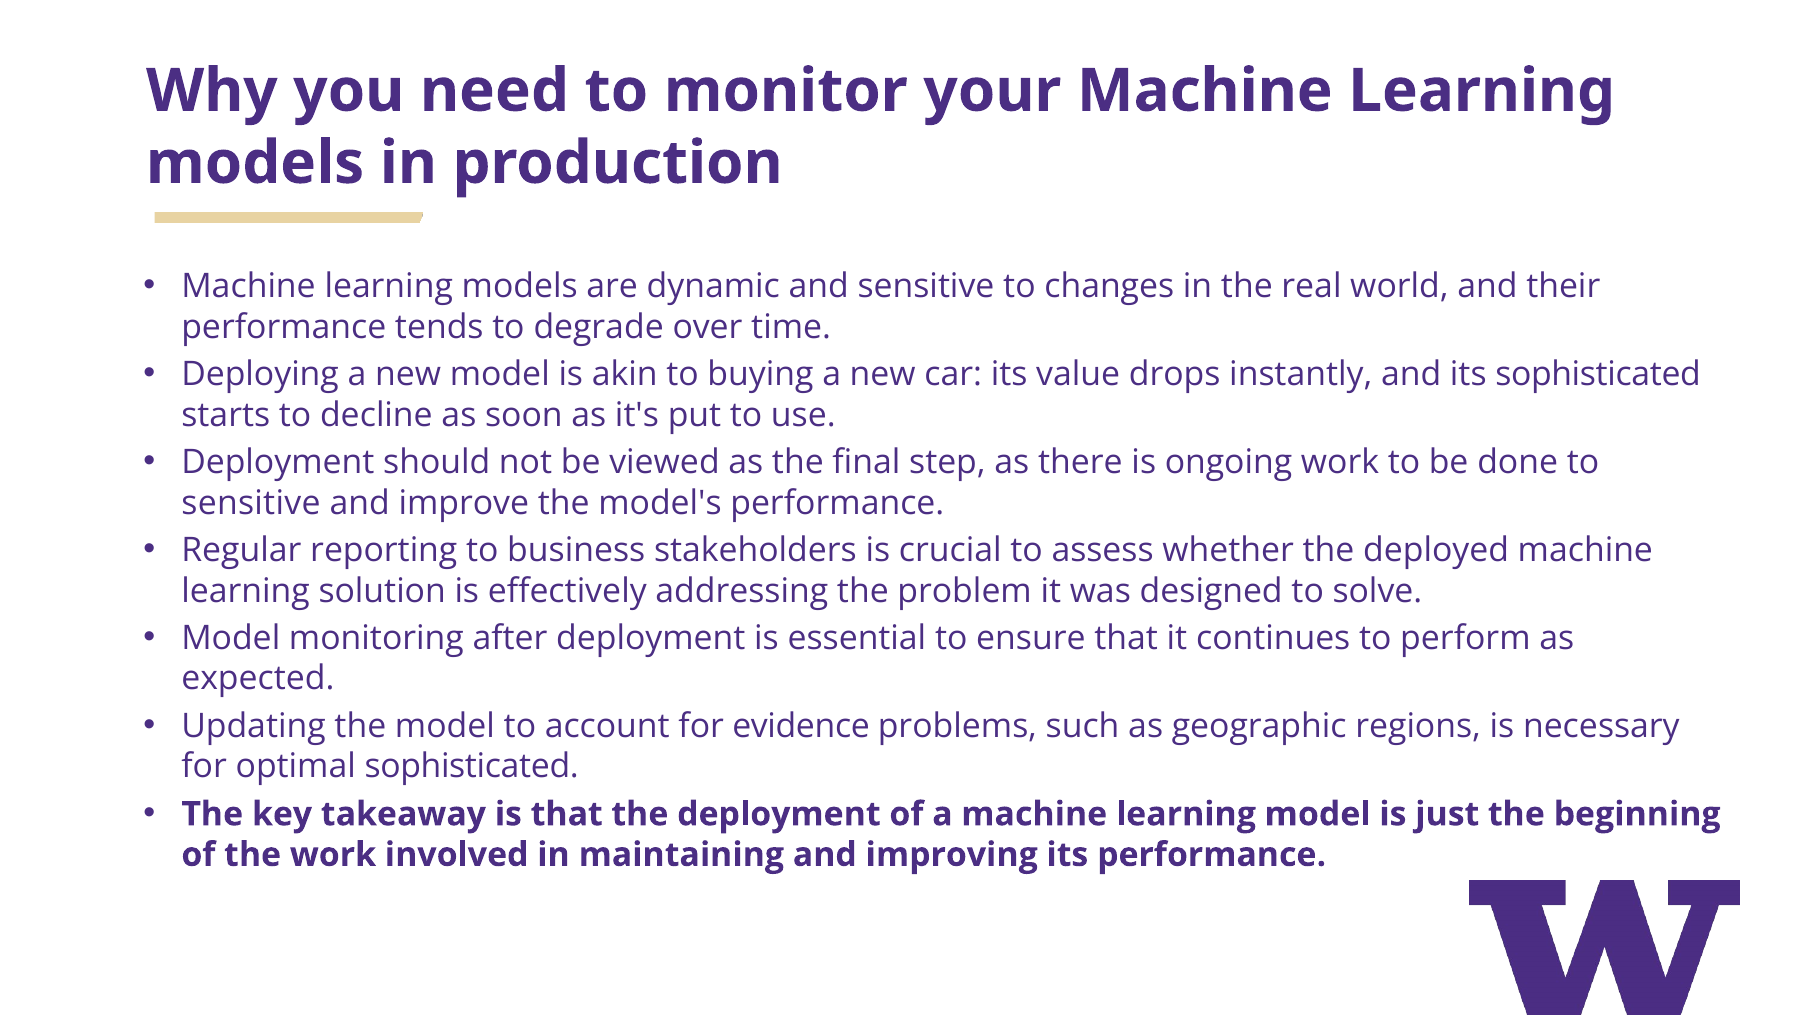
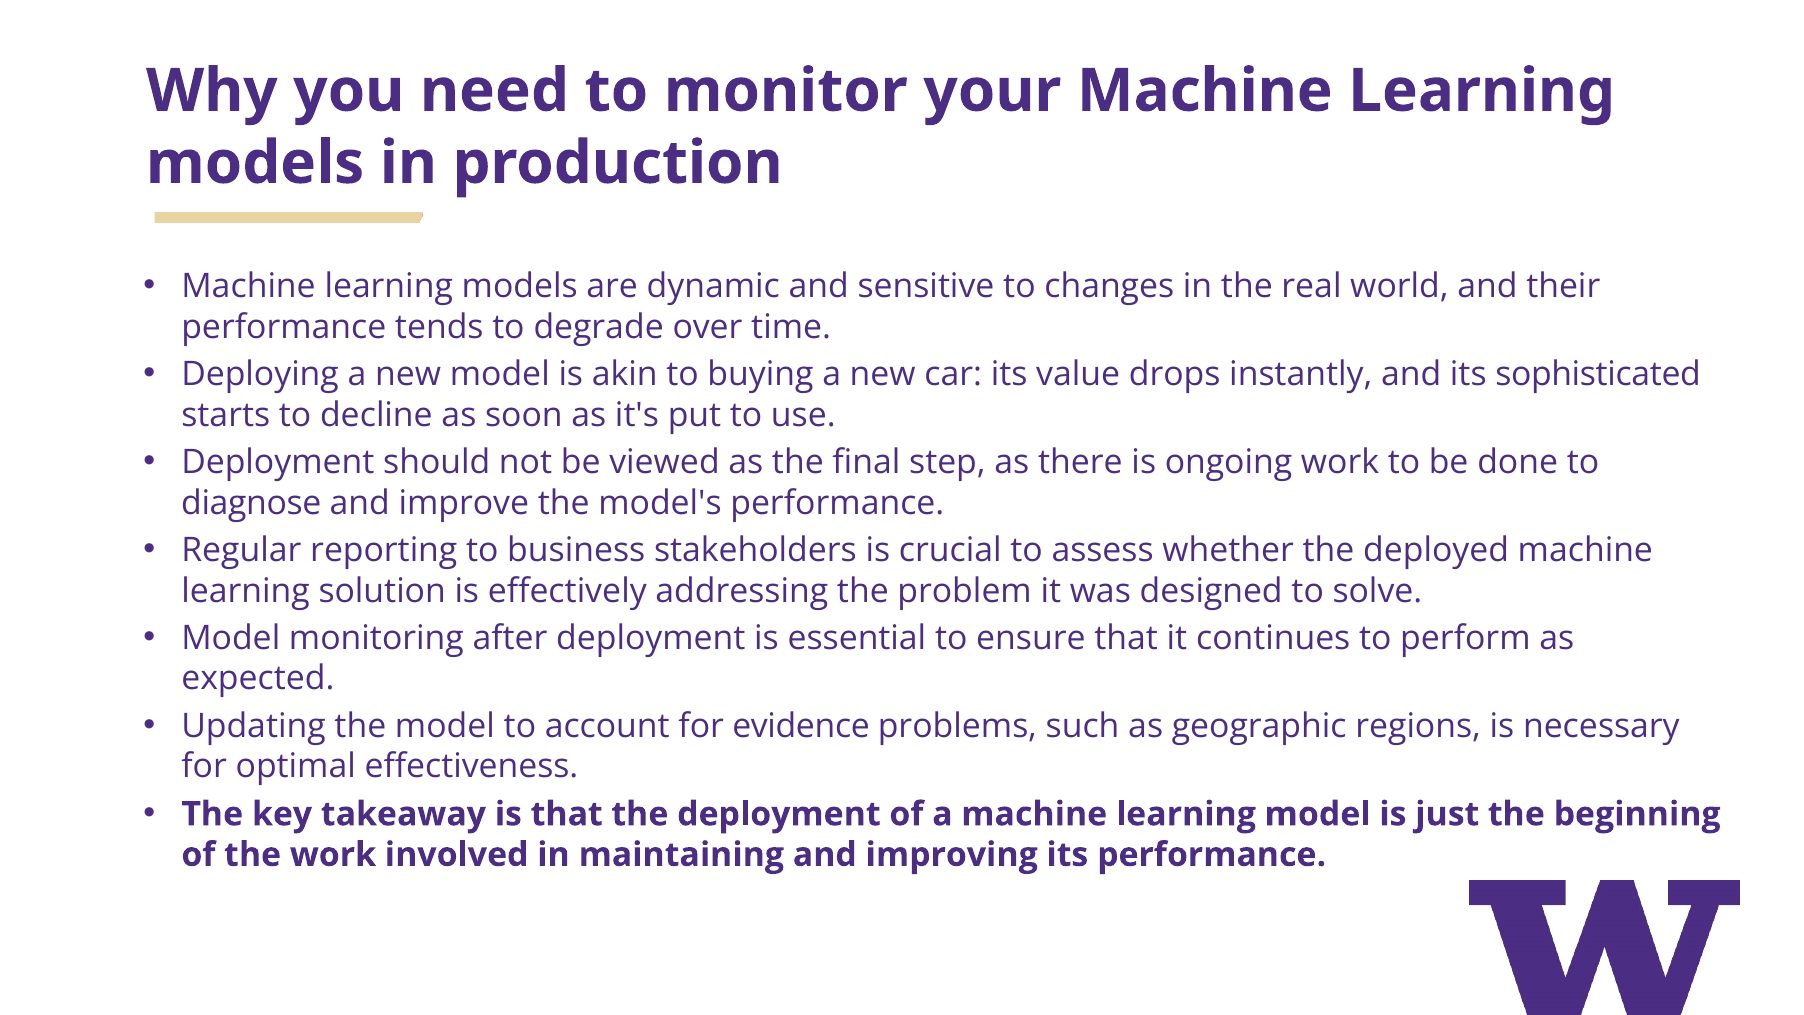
sensitive at (251, 503): sensitive -> diagnose
optimal sophisticated: sophisticated -> effectiveness
